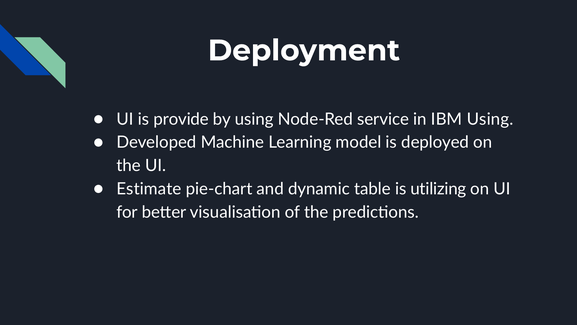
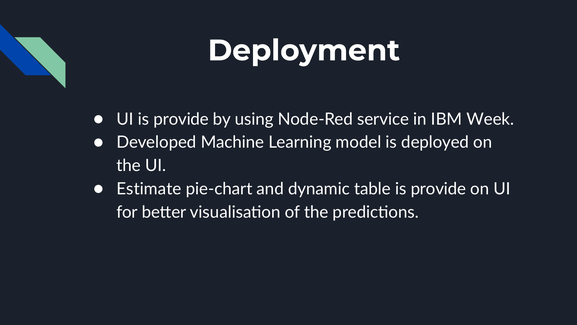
IBM Using: Using -> Week
table is utilizing: utilizing -> provide
